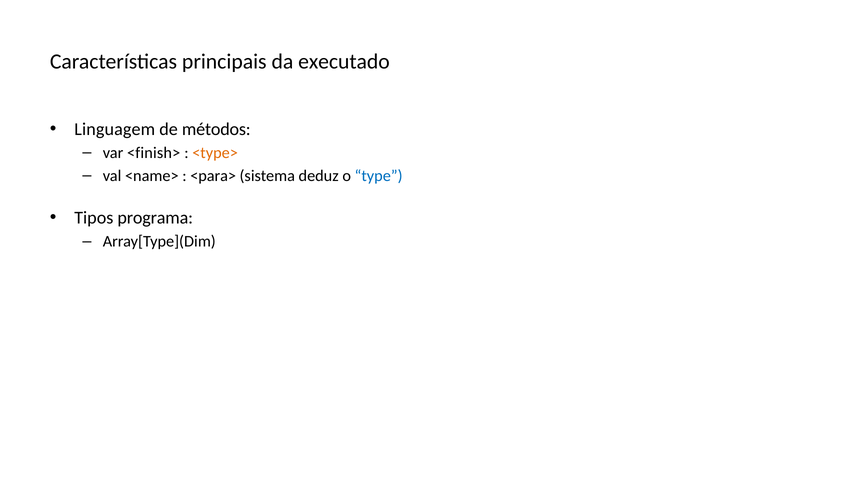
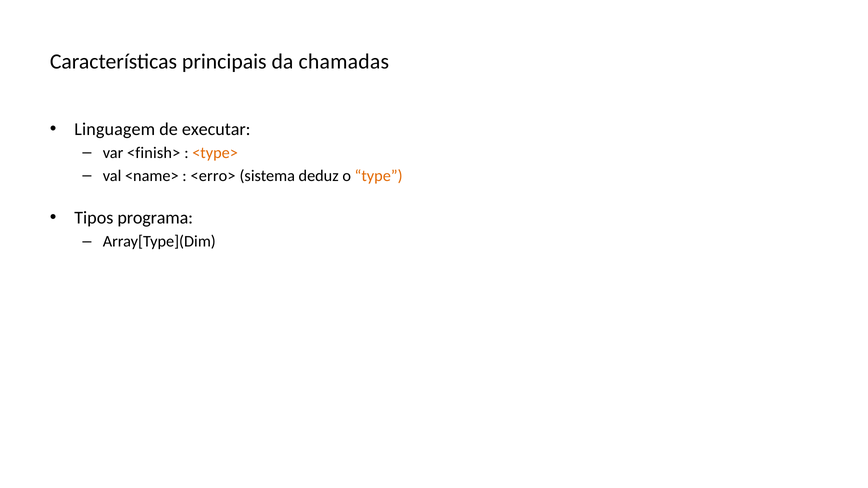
executado: executado -> chamadas
métodos: métodos -> executar
<para>: <para> -> <erro>
type colour: blue -> orange
